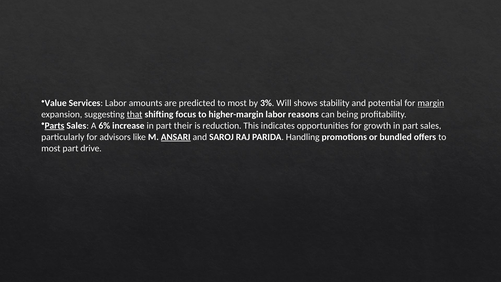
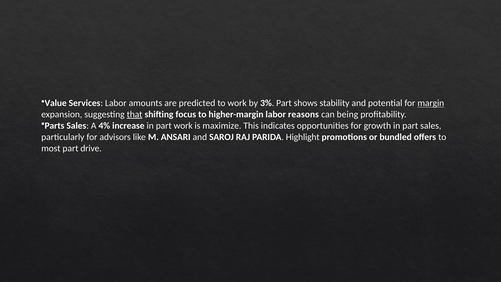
predicted to most: most -> work
3% Will: Will -> Part
Parts underline: present -> none
6%: 6% -> 4%
part their: their -> work
reduction: reduction -> maximize
ANSARI underline: present -> none
Handling: Handling -> Highlight
